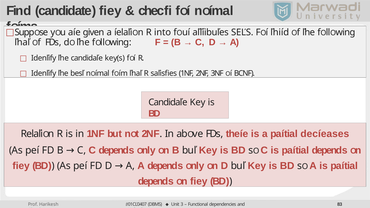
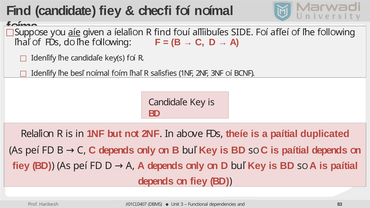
aíe underline: none -> present
R into: into -> find
SEĽS: SEĽS -> SIDE
ľhiíd: ľhiíd -> afľeí
decíeases: decíeases -> duplicated
